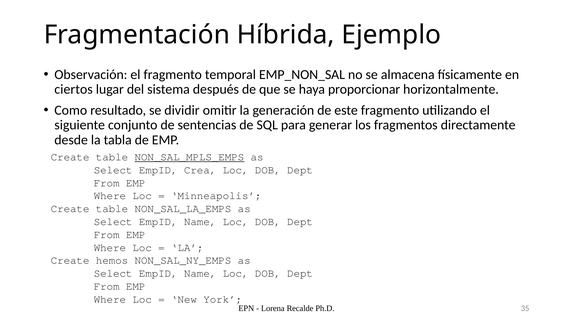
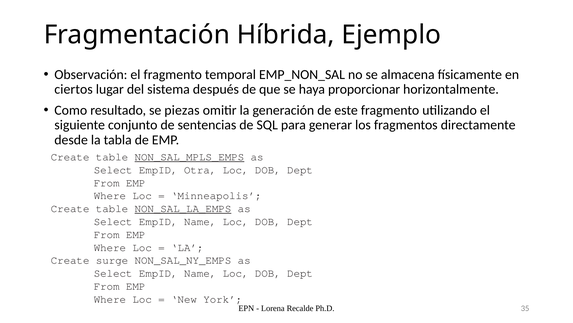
dividir: dividir -> piezas
Crea: Crea -> Otra
NON_SAL_LA_EMPS underline: none -> present
hemos: hemos -> surge
